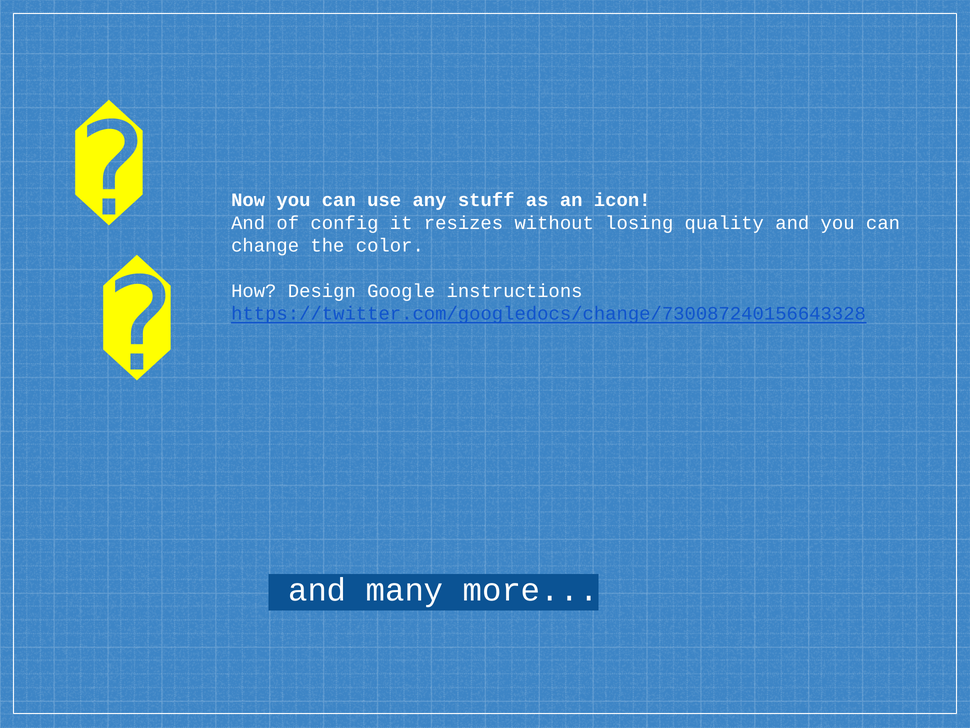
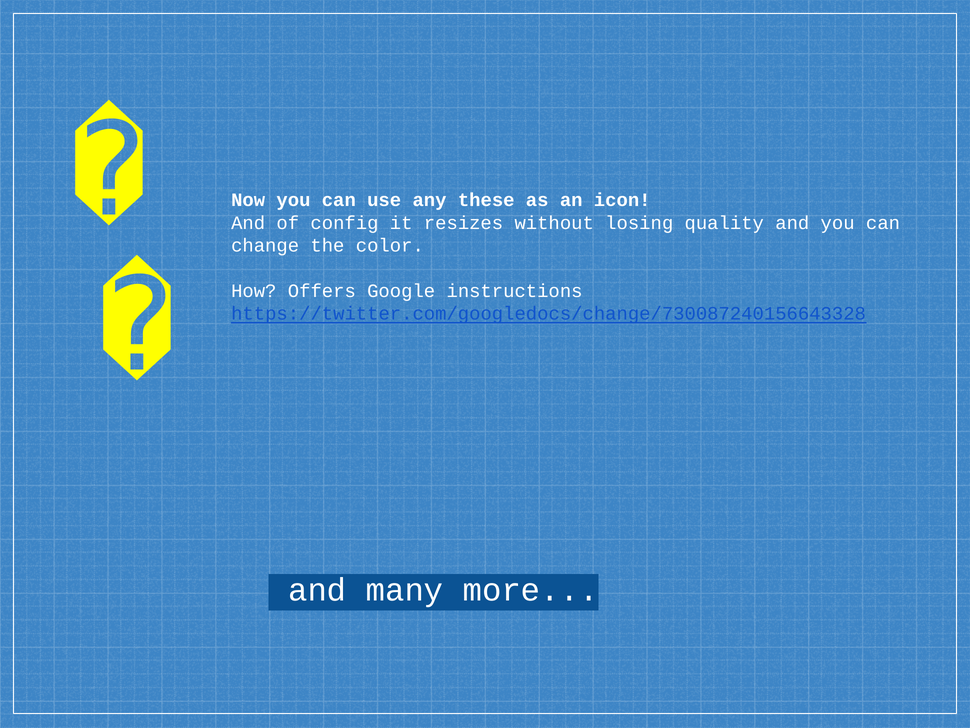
stuff: stuff -> these
Design: Design -> Offers
